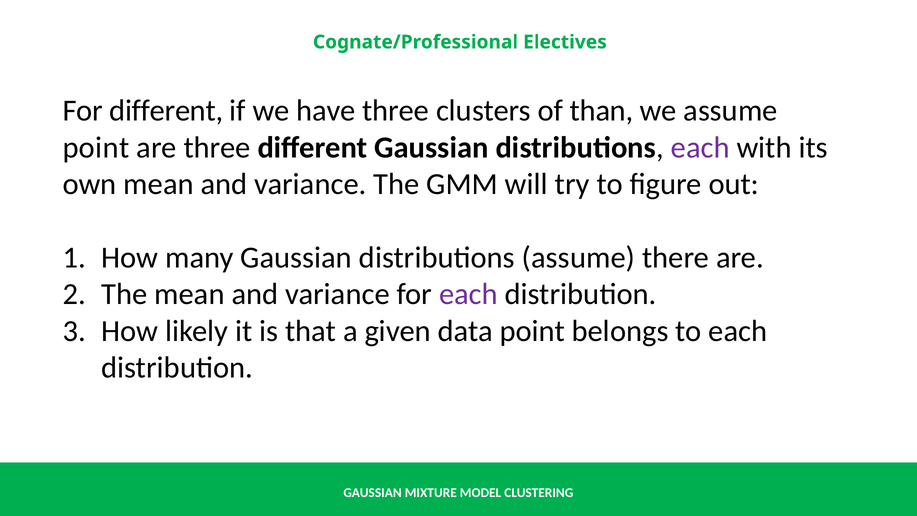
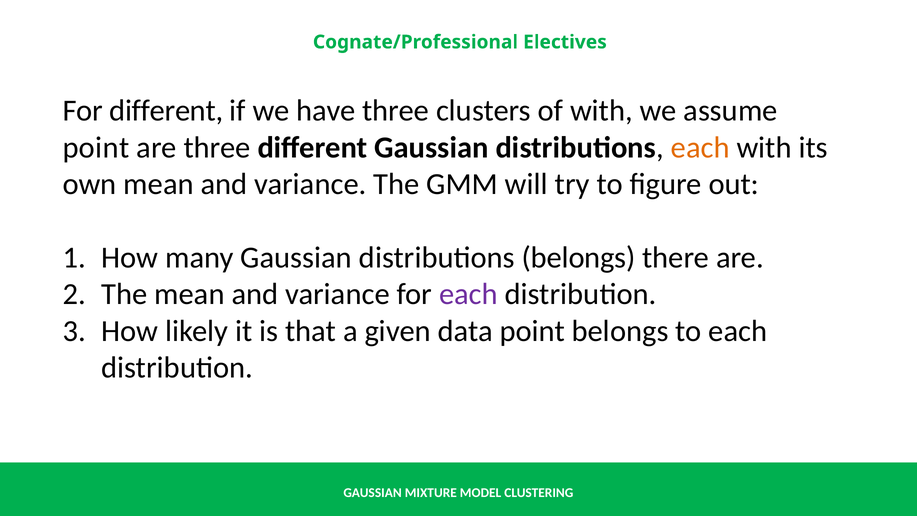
of than: than -> with
each at (700, 147) colour: purple -> orange
distributions assume: assume -> belongs
